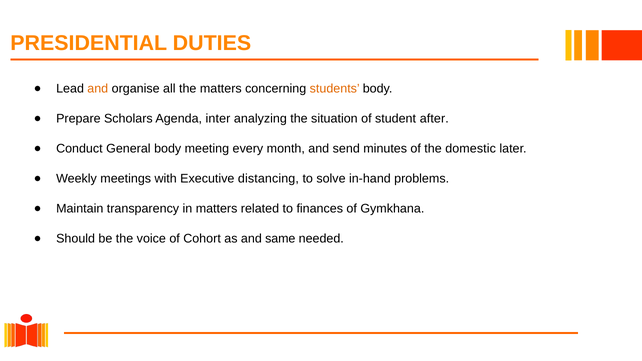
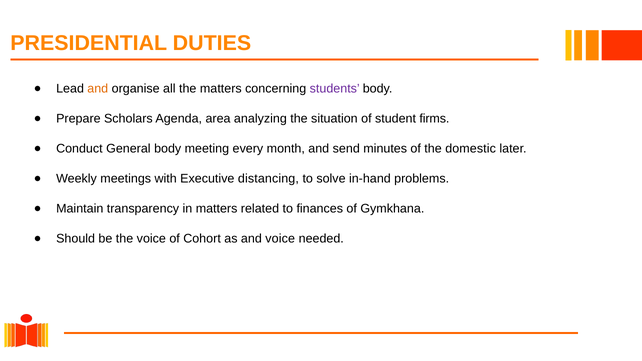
students colour: orange -> purple
inter: inter -> area
after: after -> firms
and same: same -> voice
